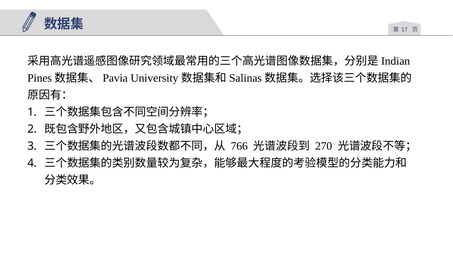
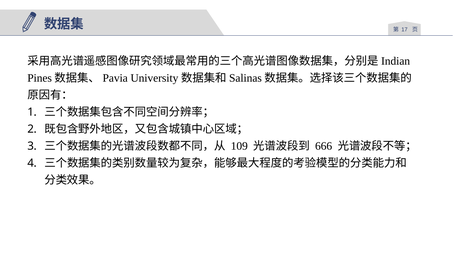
766: 766 -> 109
270: 270 -> 666
